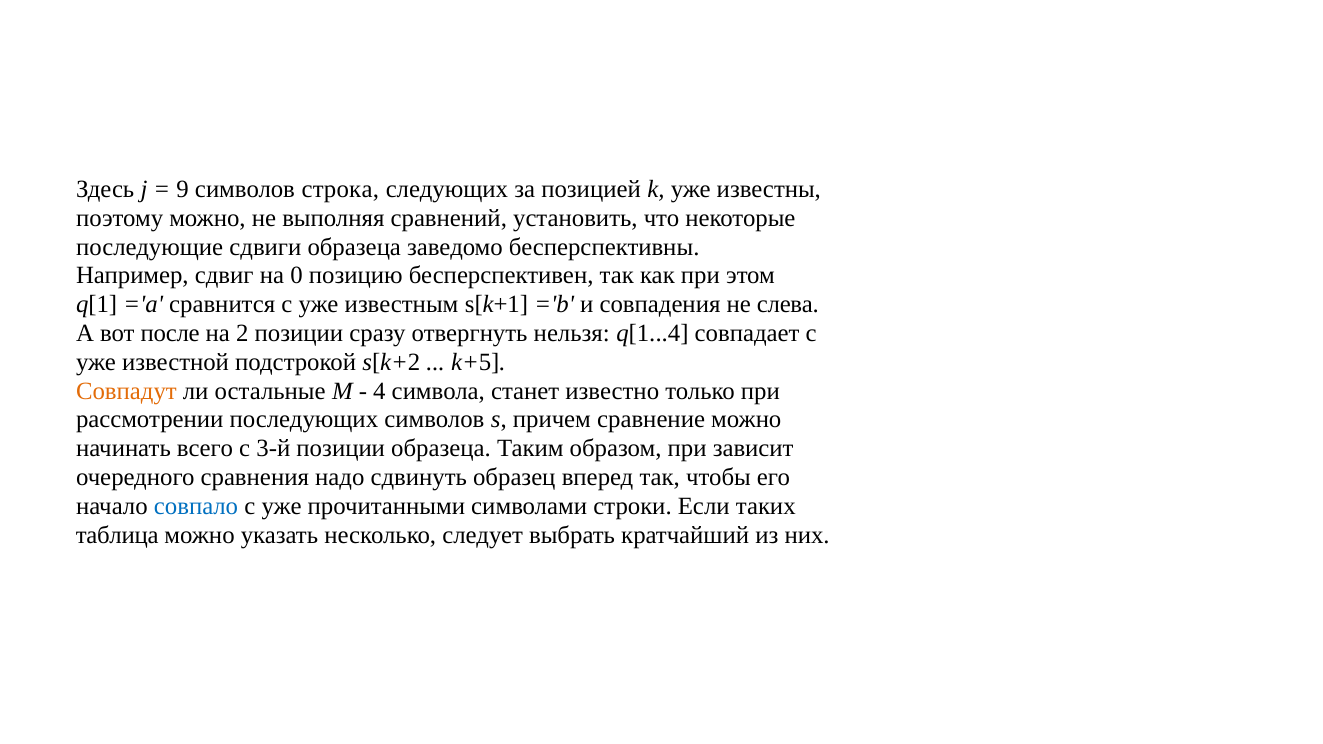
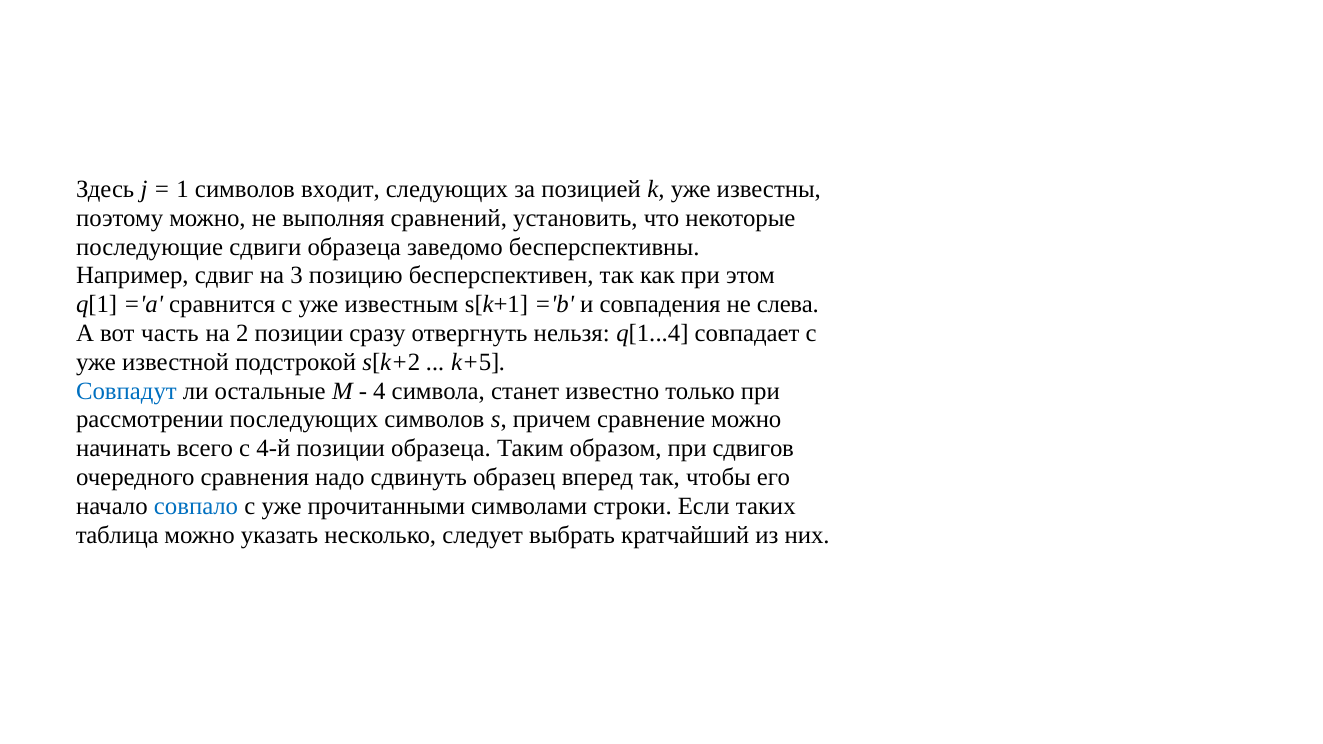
9: 9 -> 1
строка: строка -> входит
0: 0 -> 3
после: после -> часть
Совпадут colour: orange -> blue
3-й: 3-й -> 4-й
зависит: зависит -> сдвигов
